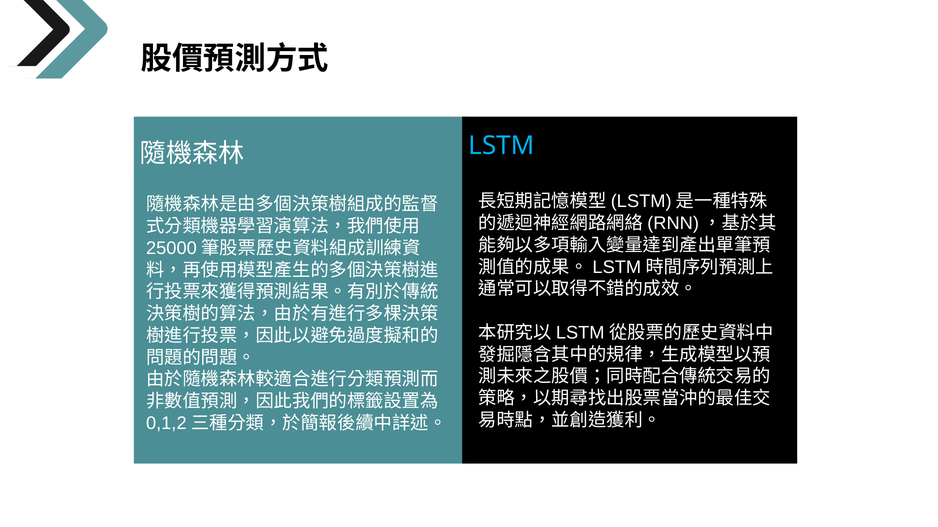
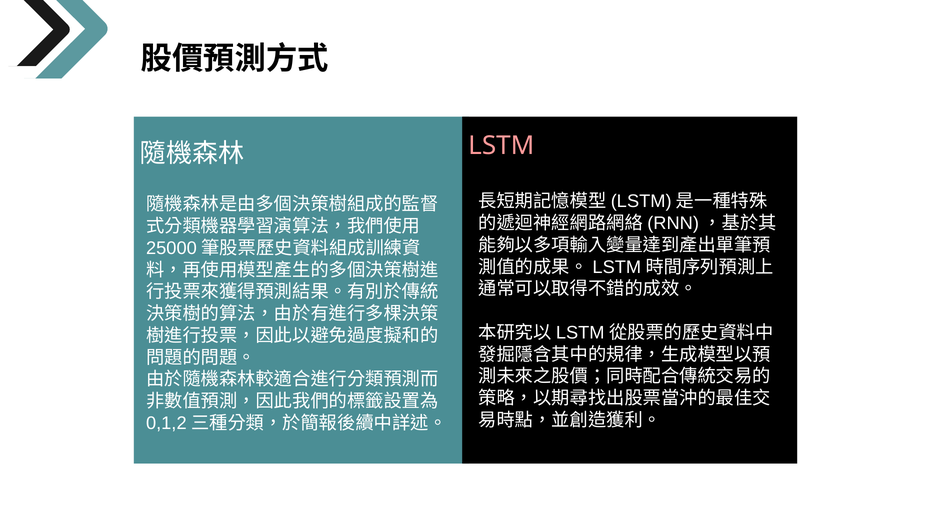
LSTM at (501, 146) colour: light blue -> pink
